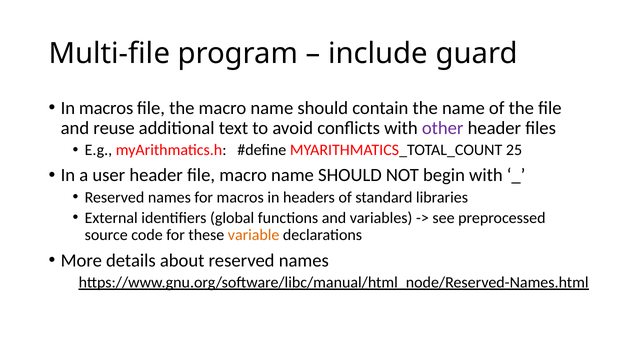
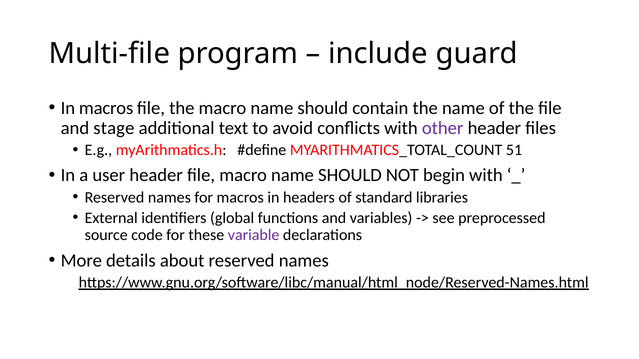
reuse: reuse -> stage
25: 25 -> 51
variable colour: orange -> purple
